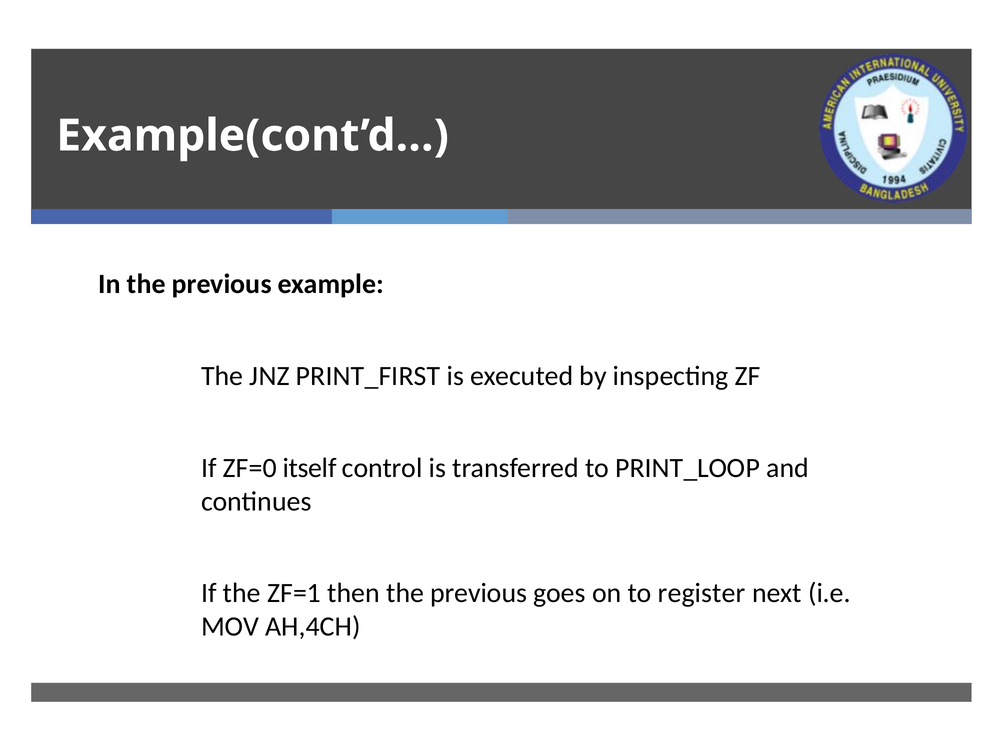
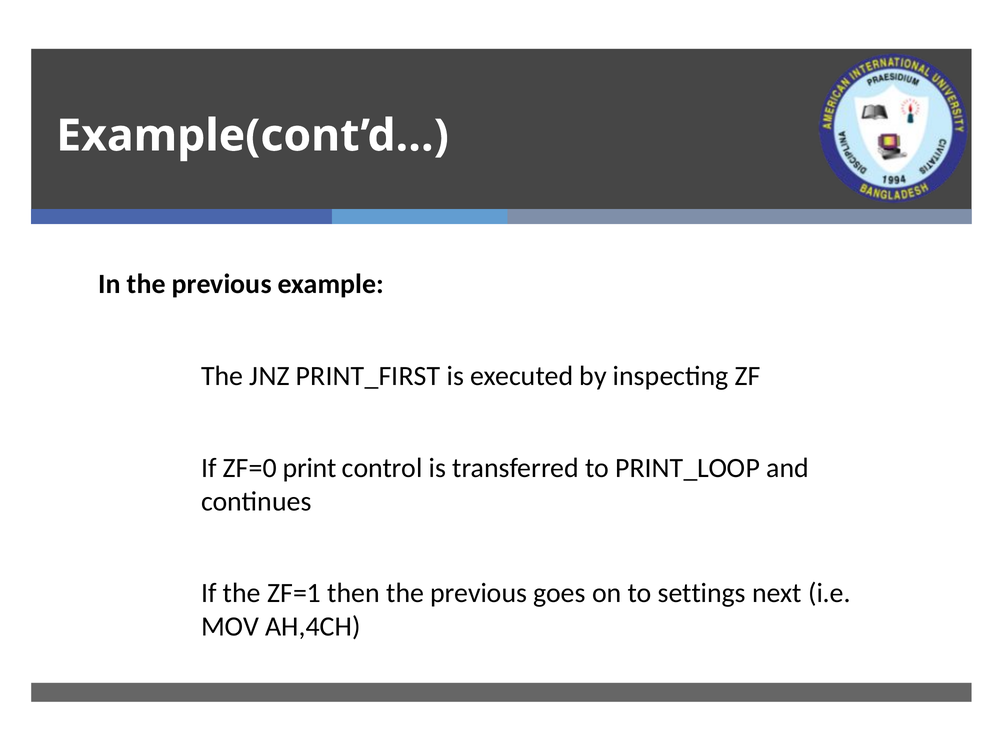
itself: itself -> print
register: register -> settings
